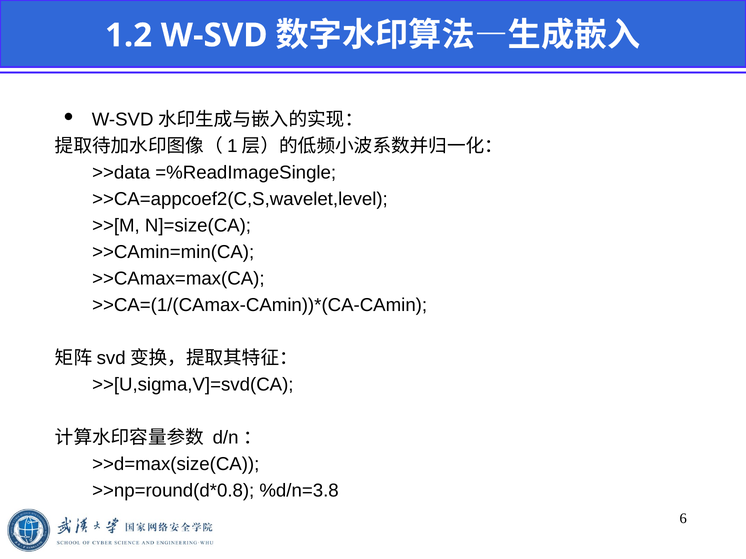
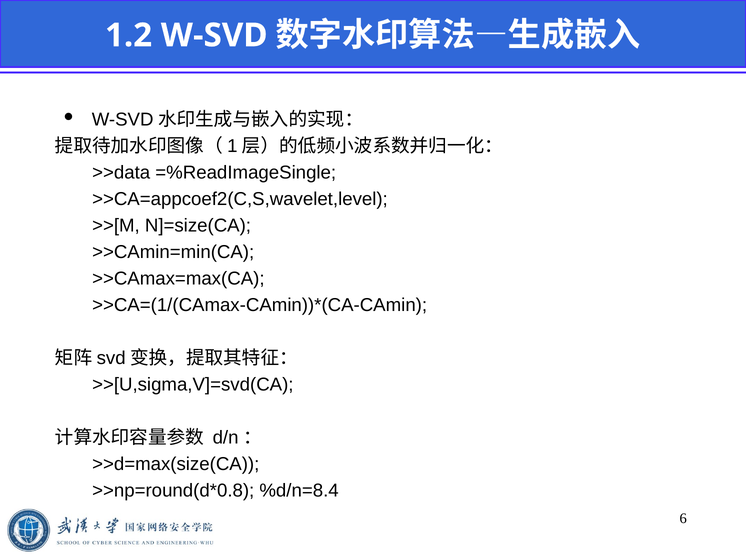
%d/n=3.8: %d/n=3.8 -> %d/n=8.4
